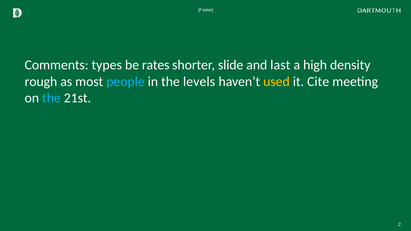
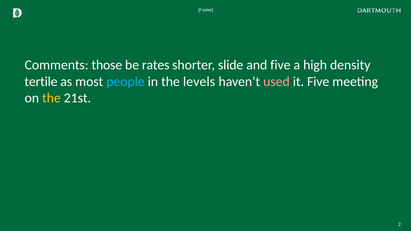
types: types -> those
and last: last -> five
rough: rough -> tertile
used colour: yellow -> pink
it Cite: Cite -> Five
the at (51, 98) colour: light blue -> yellow
